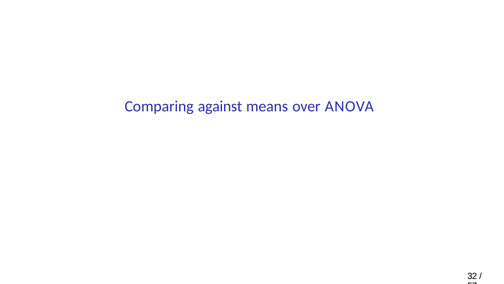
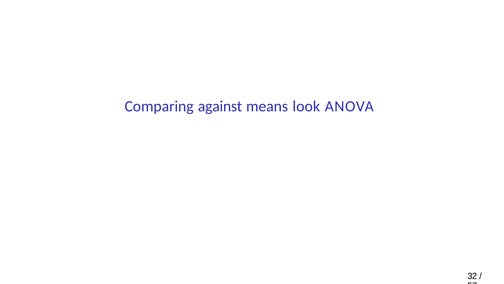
over: over -> look
